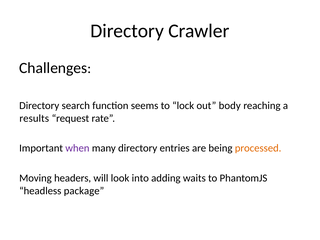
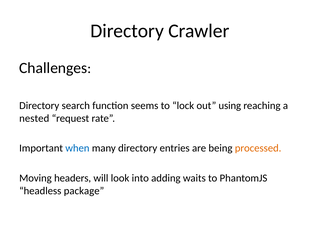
body: body -> using
results: results -> nested
when colour: purple -> blue
